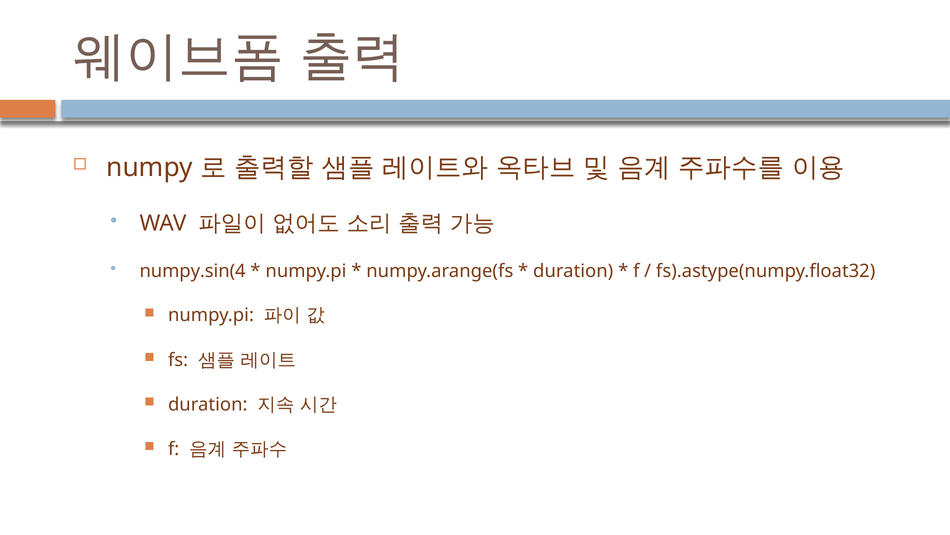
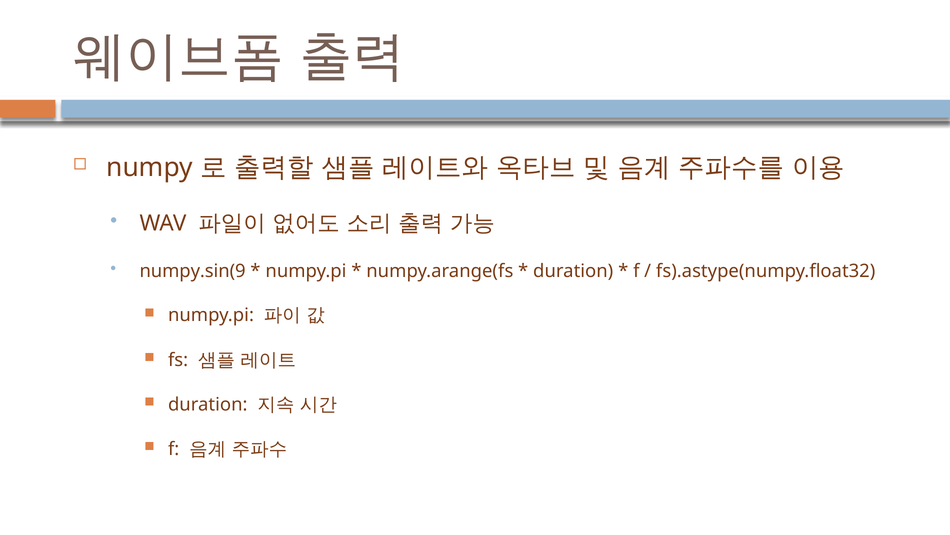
numpy.sin(4: numpy.sin(4 -> numpy.sin(9
